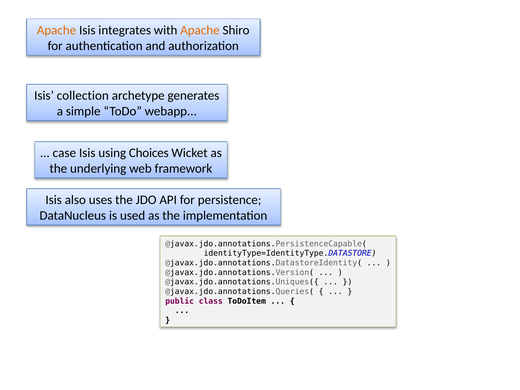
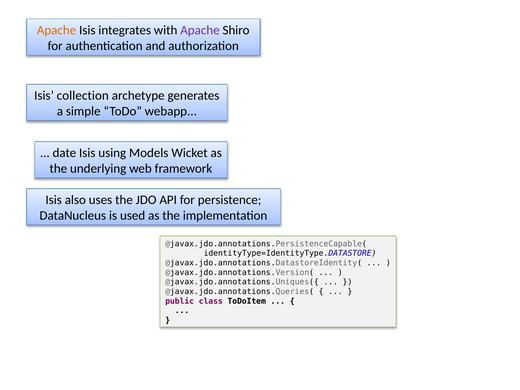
Apache at (200, 30) colour: orange -> purple
case: case -> date
Choices: Choices -> Models
